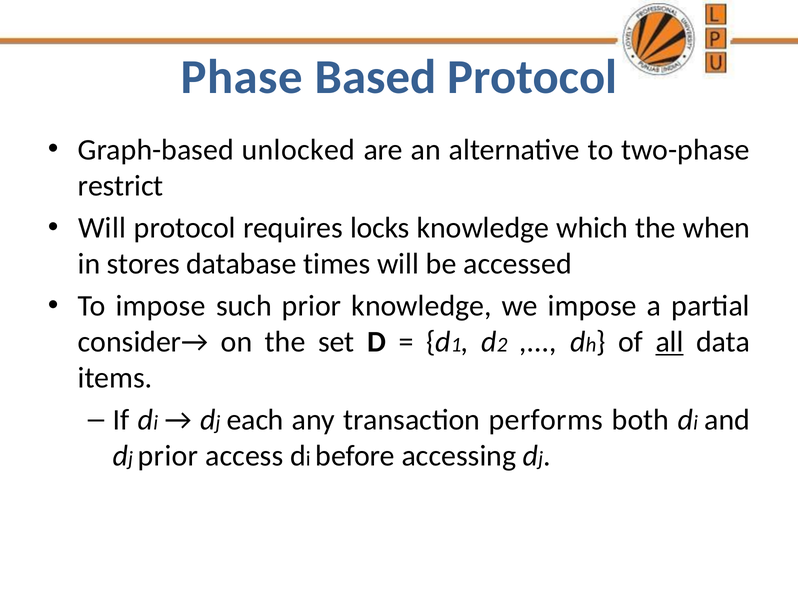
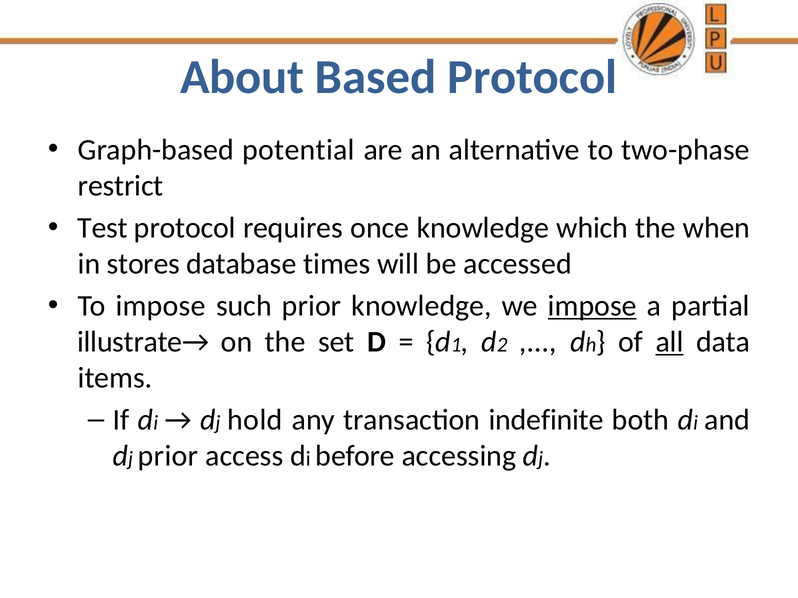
Phase: Phase -> About
unlocked: unlocked -> potential
Will at (102, 228): Will -> Test
locks: locks -> once
impose at (592, 306) underline: none -> present
consider→: consider→ -> illustrate→
each: each -> hold
performs: performs -> indefinite
